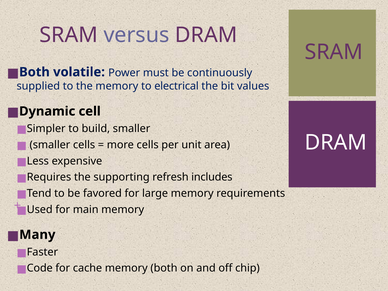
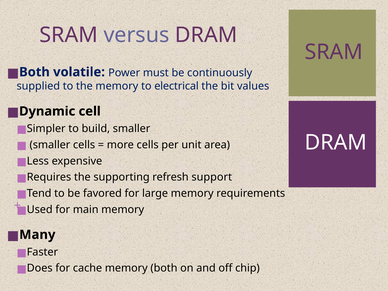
includes: includes -> support
Code: Code -> Does
